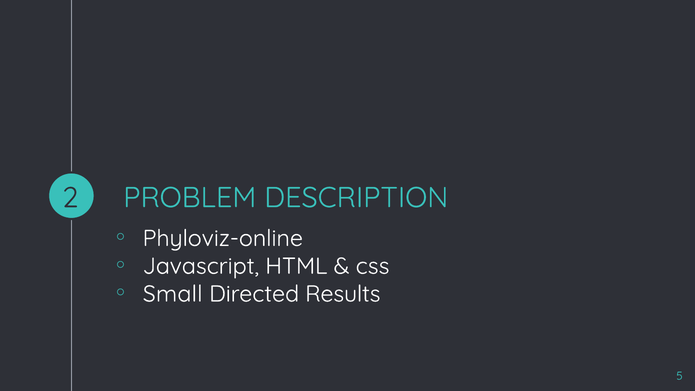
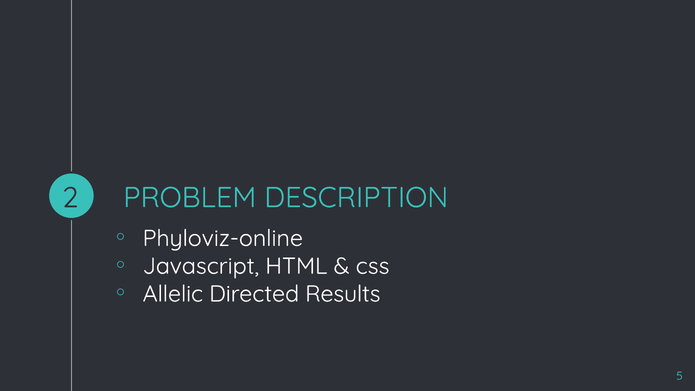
Small: Small -> Allelic
